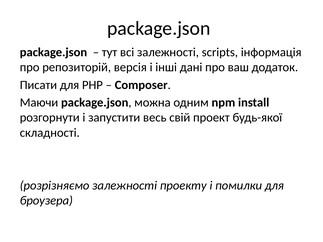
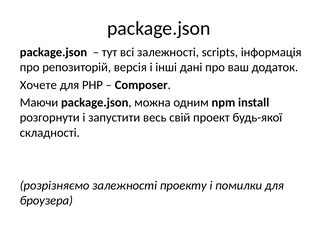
Писати: Писати -> Хочете
